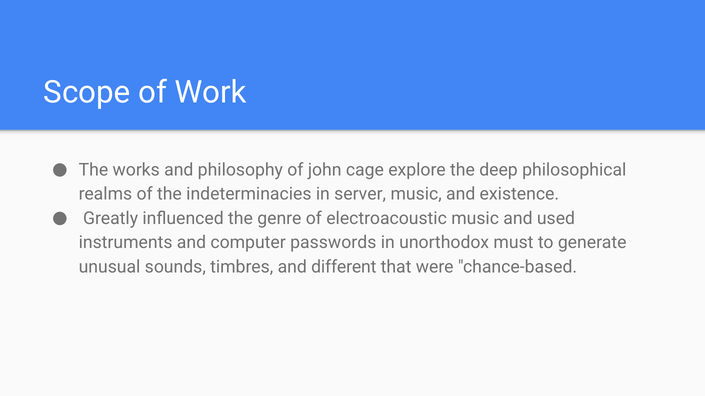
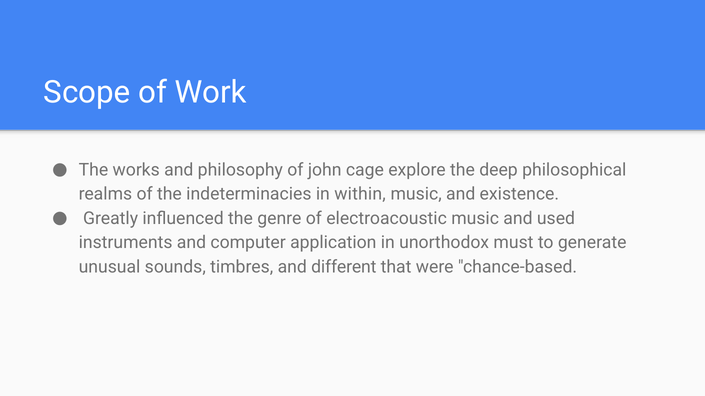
server: server -> within
passwords: passwords -> application
